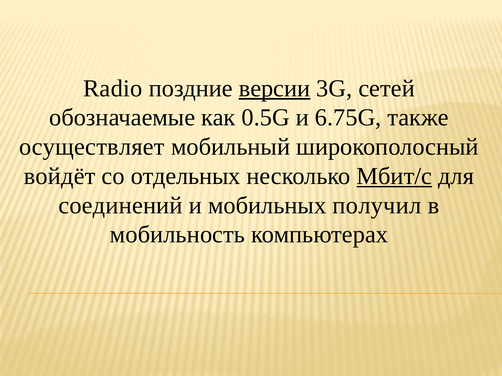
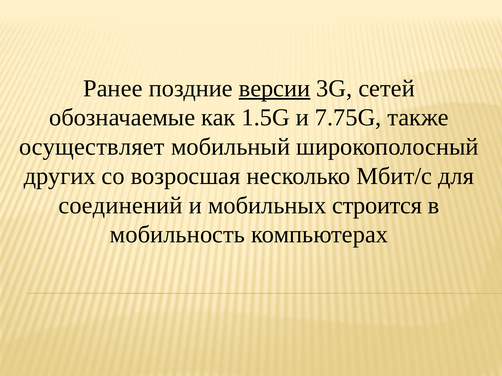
Radio: Radio -> Ранее
0.5G: 0.5G -> 1.5G
6.75G: 6.75G -> 7.75G
войдёт: войдёт -> других
отдельных: отдельных -> возросшая
Мбит/с underline: present -> none
получил: получил -> строится
